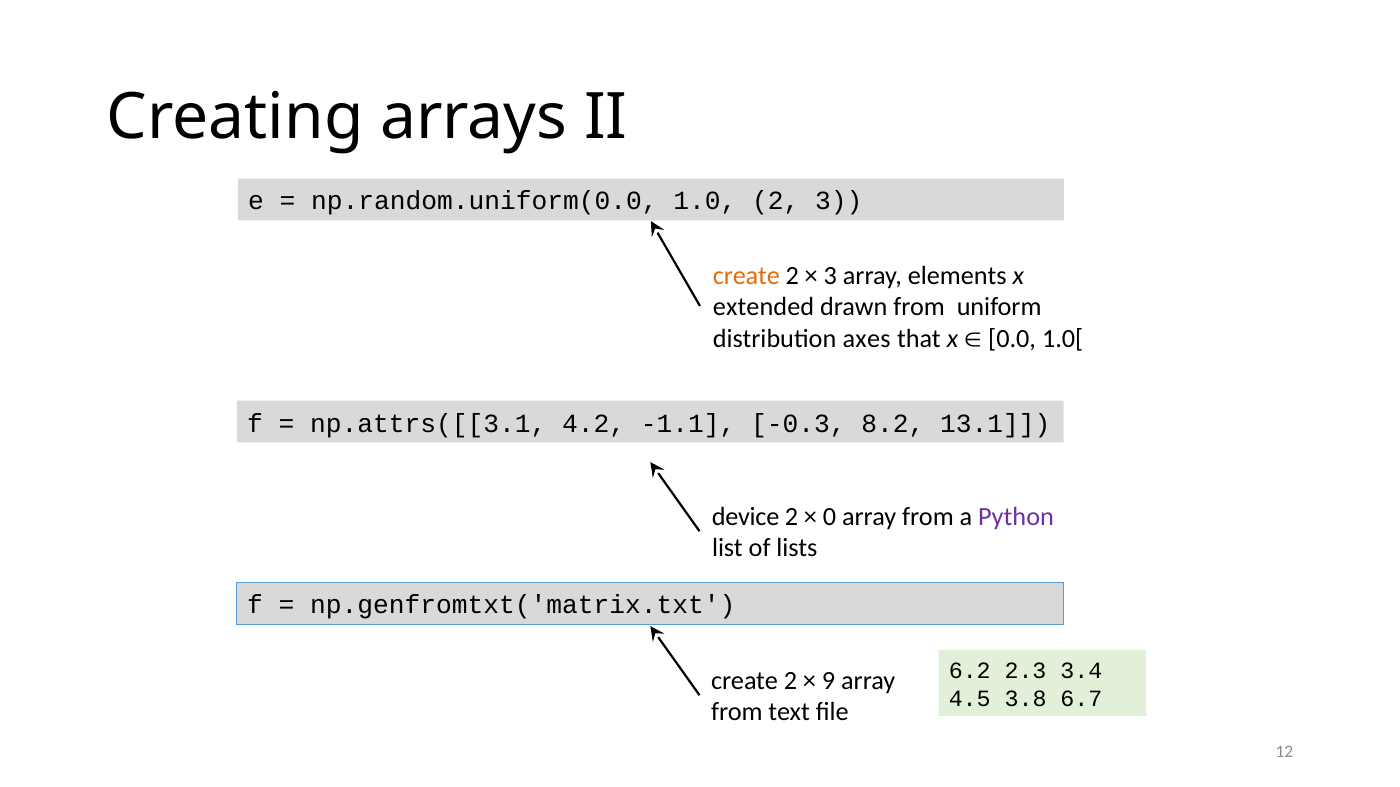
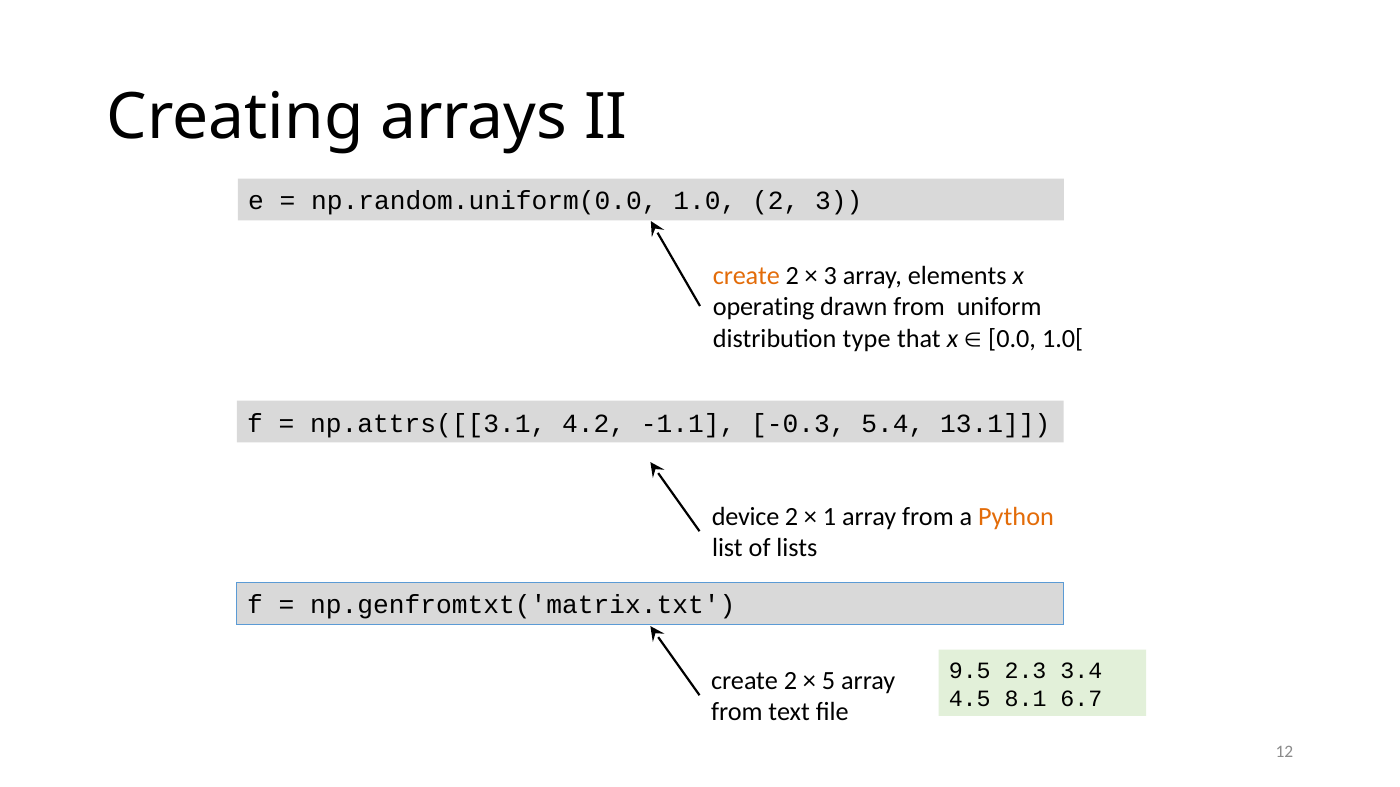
extended: extended -> operating
axes: axes -> type
8.2: 8.2 -> 5.4
0: 0 -> 1
Python colour: purple -> orange
6.2: 6.2 -> 9.5
9: 9 -> 5
3.8: 3.8 -> 8.1
